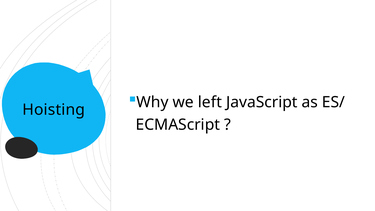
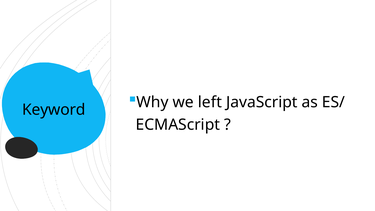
Hoisting: Hoisting -> Keyword
